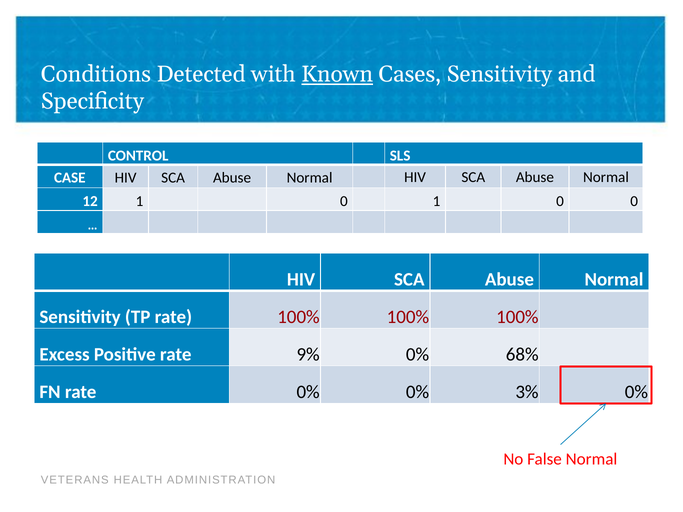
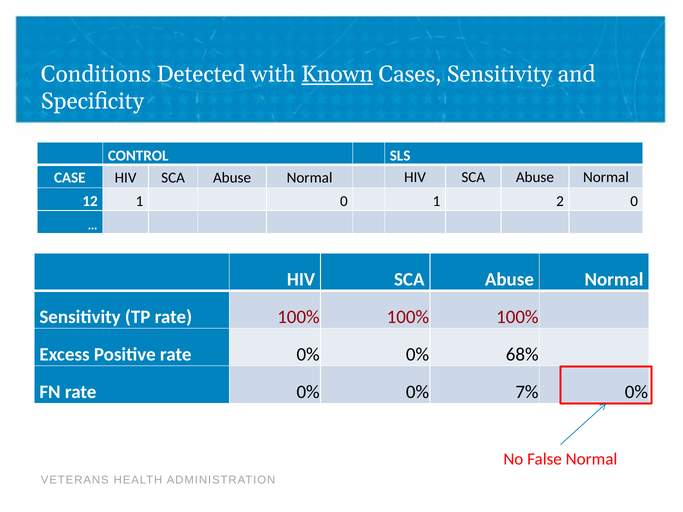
0 1 0: 0 -> 2
Positive rate 9%: 9% -> 0%
3%: 3% -> 7%
